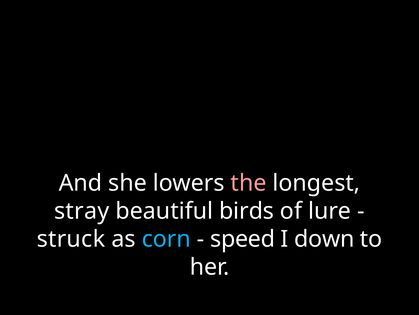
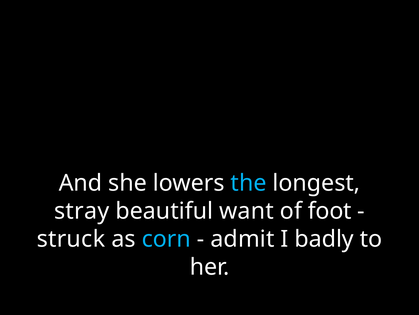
the colour: pink -> light blue
birds: birds -> want
lure: lure -> foot
speed: speed -> admit
down: down -> badly
